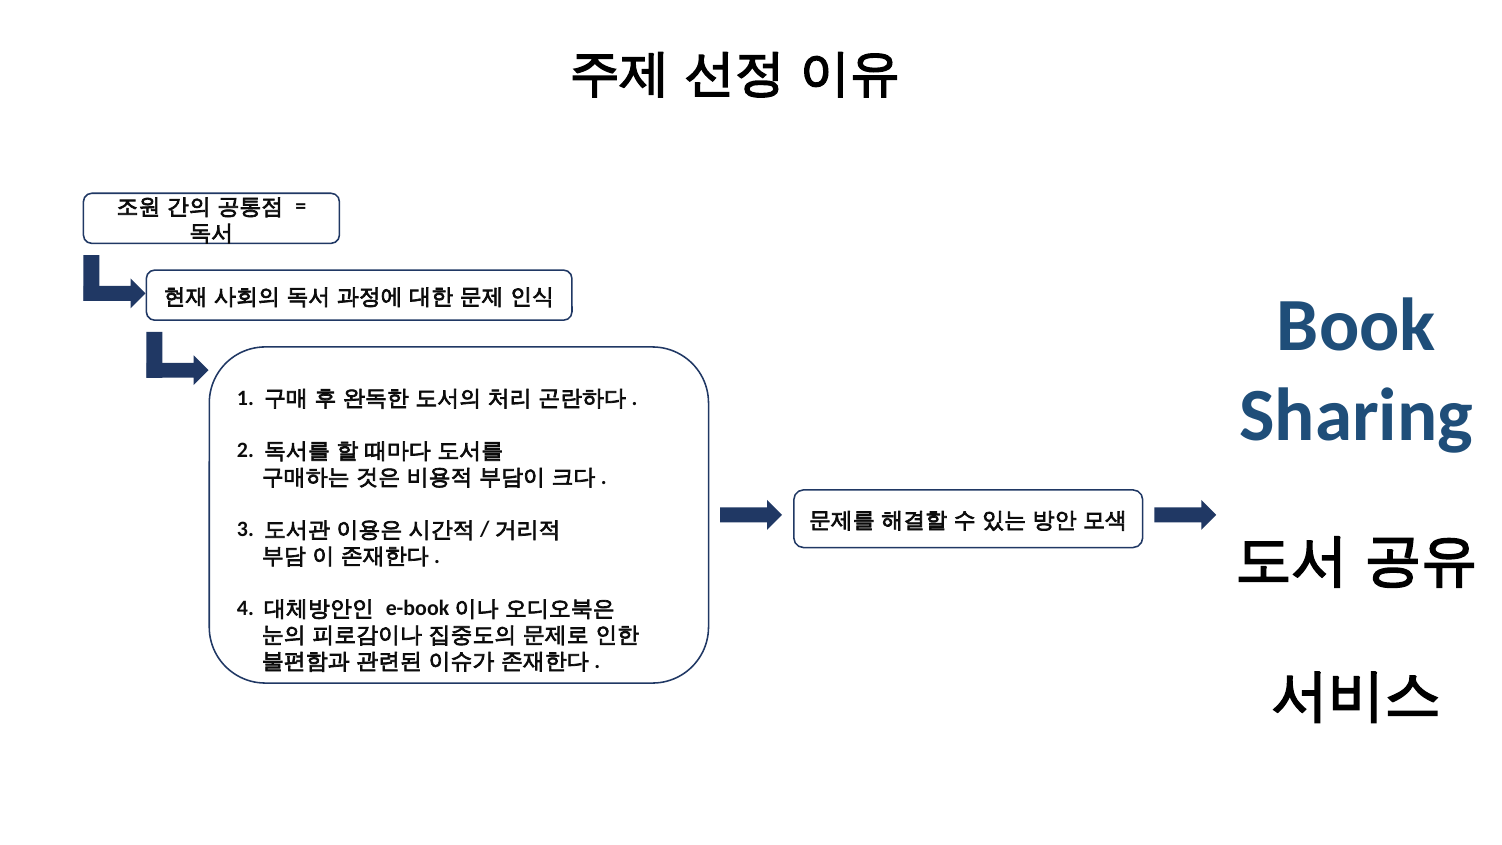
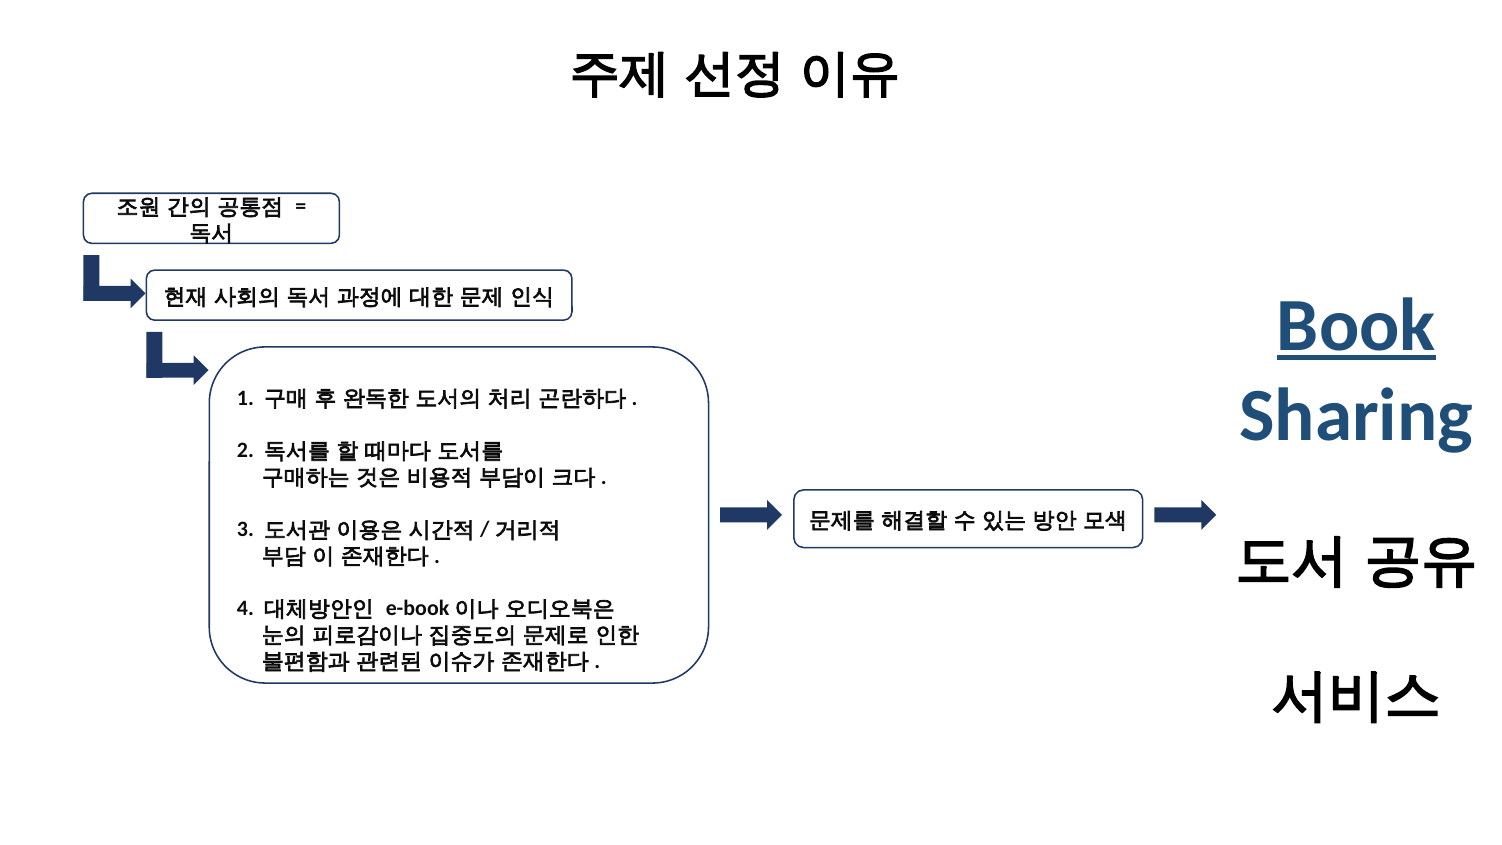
Book underline: none -> present
